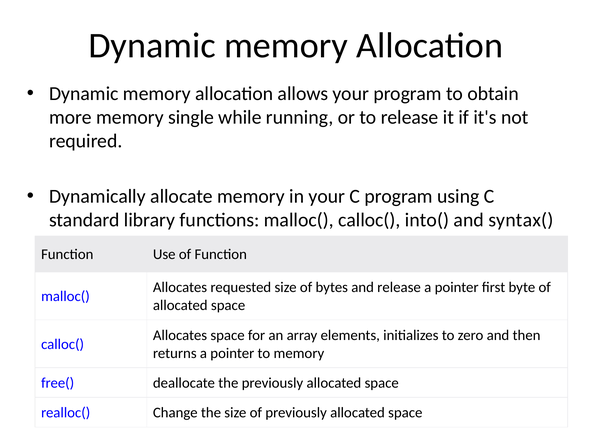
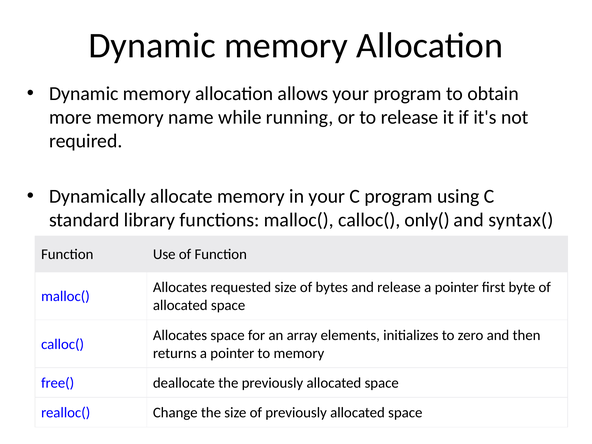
single: single -> name
into(: into( -> only(
